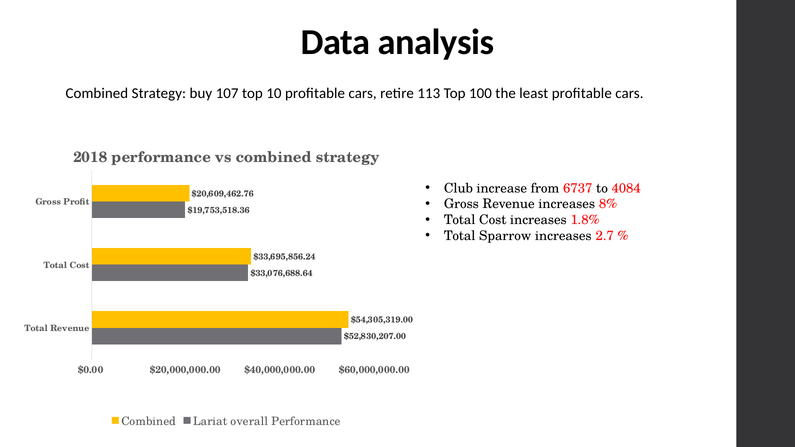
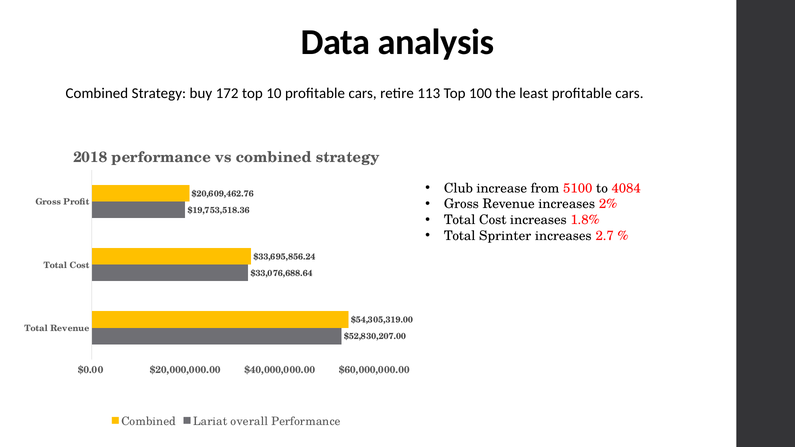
107: 107 -> 172
6737: 6737 -> 5100
8%: 8% -> 2%
Sparrow: Sparrow -> Sprinter
